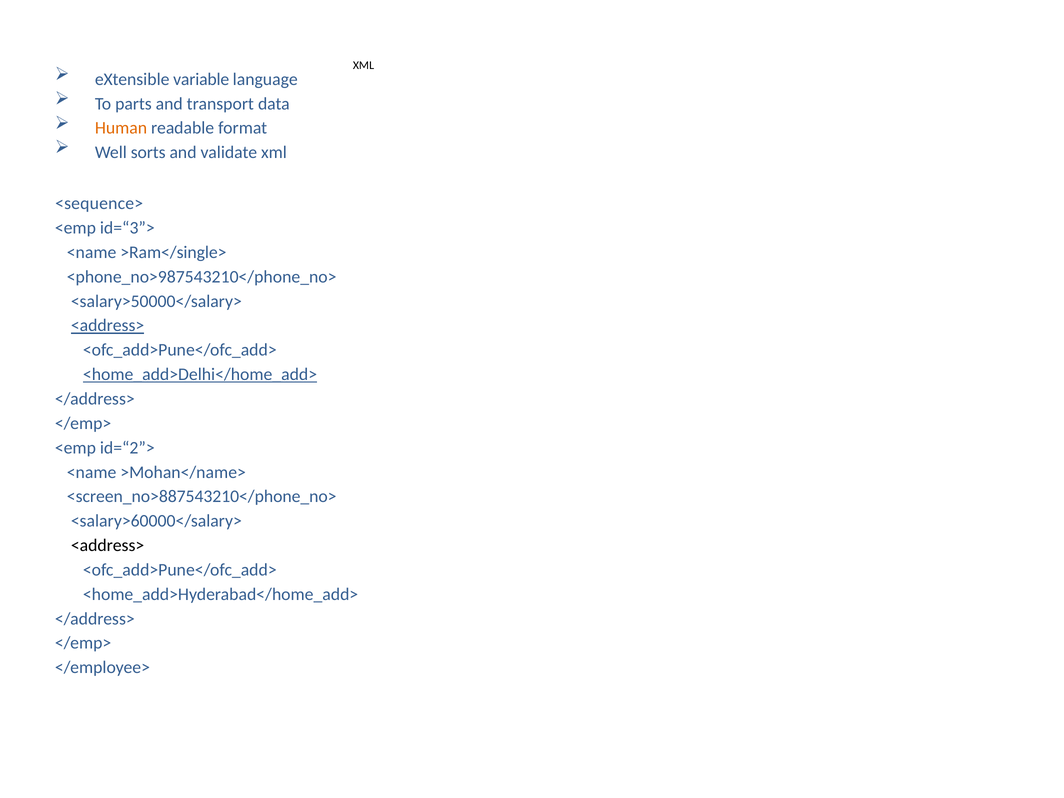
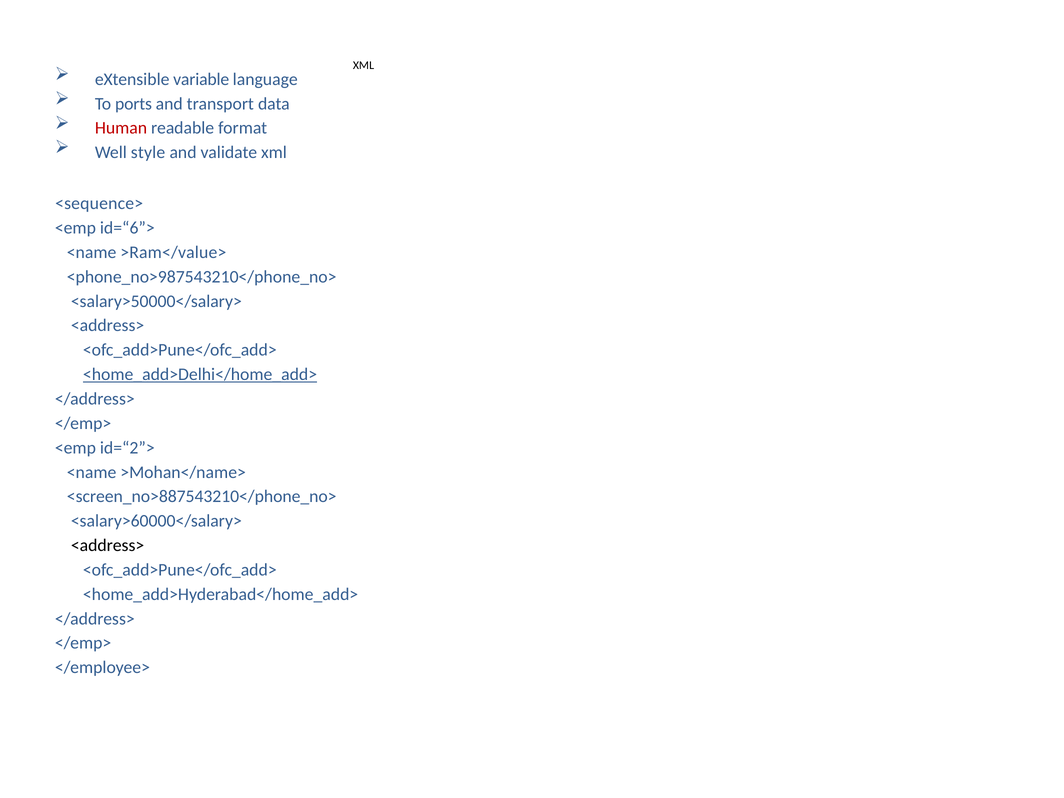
parts: parts -> ports
Human colour: orange -> red
sorts: sorts -> style
id=“3”>: id=“3”> -> id=“6”>
>Ram</single>: >Ram</single> -> >Ram</value>
<address> at (108, 326) underline: present -> none
